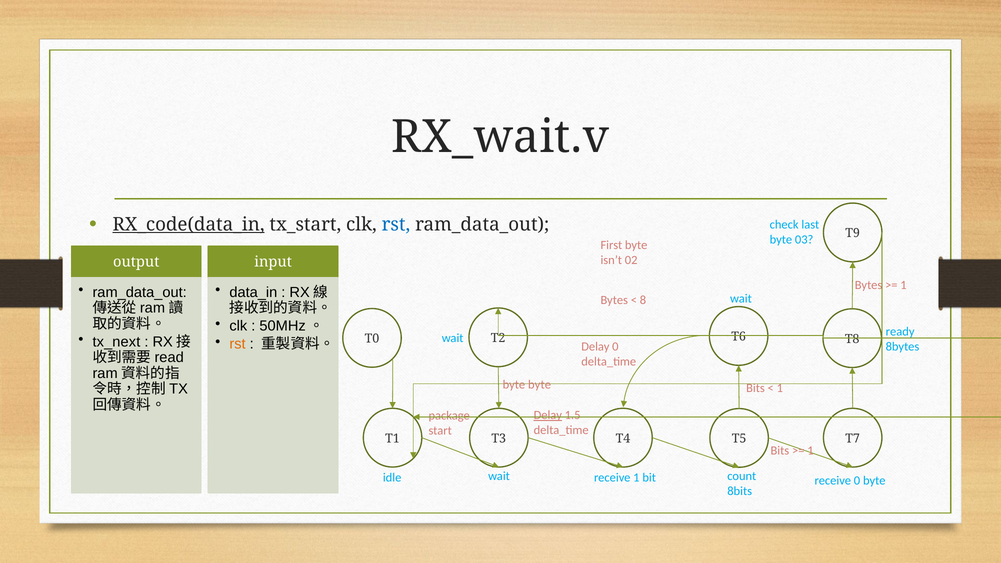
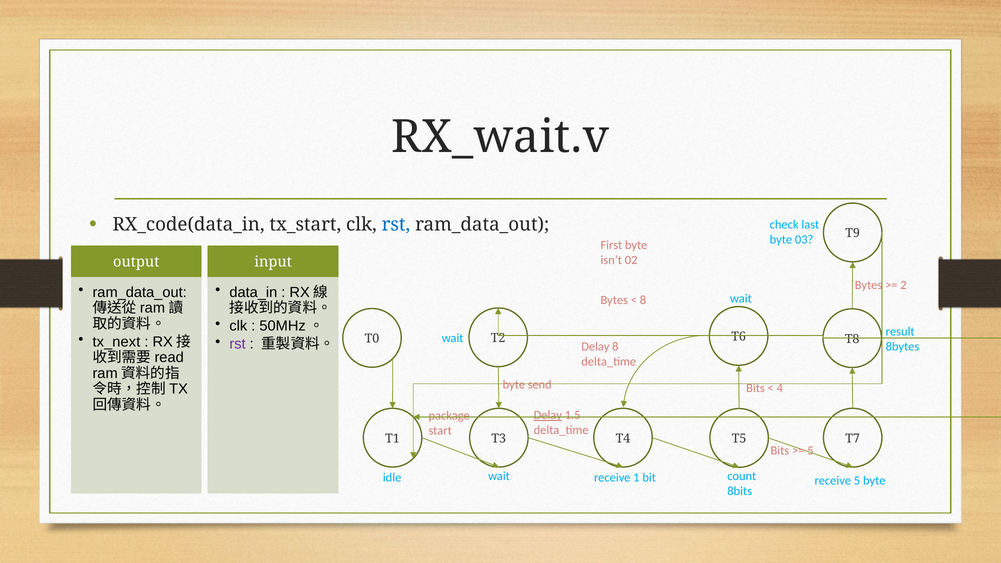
RX_code(data_in underline: present -> none
1 at (904, 285): 1 -> 2
ready: ready -> result
rst at (238, 344) colour: orange -> purple
Delay 0: 0 -> 8
byte byte: byte -> send
1 at (780, 388): 1 -> 4
1 at (810, 451): 1 -> 5
receive 0: 0 -> 5
